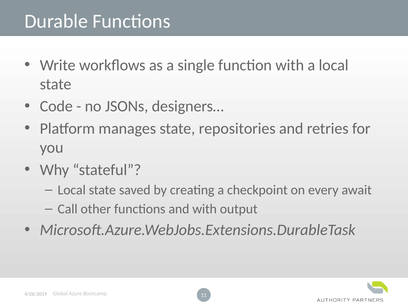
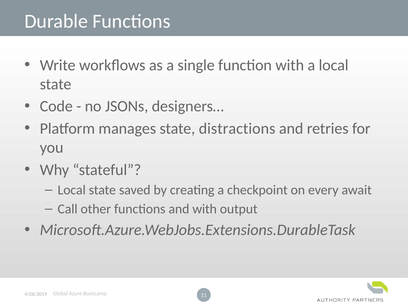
repositories: repositories -> distractions
